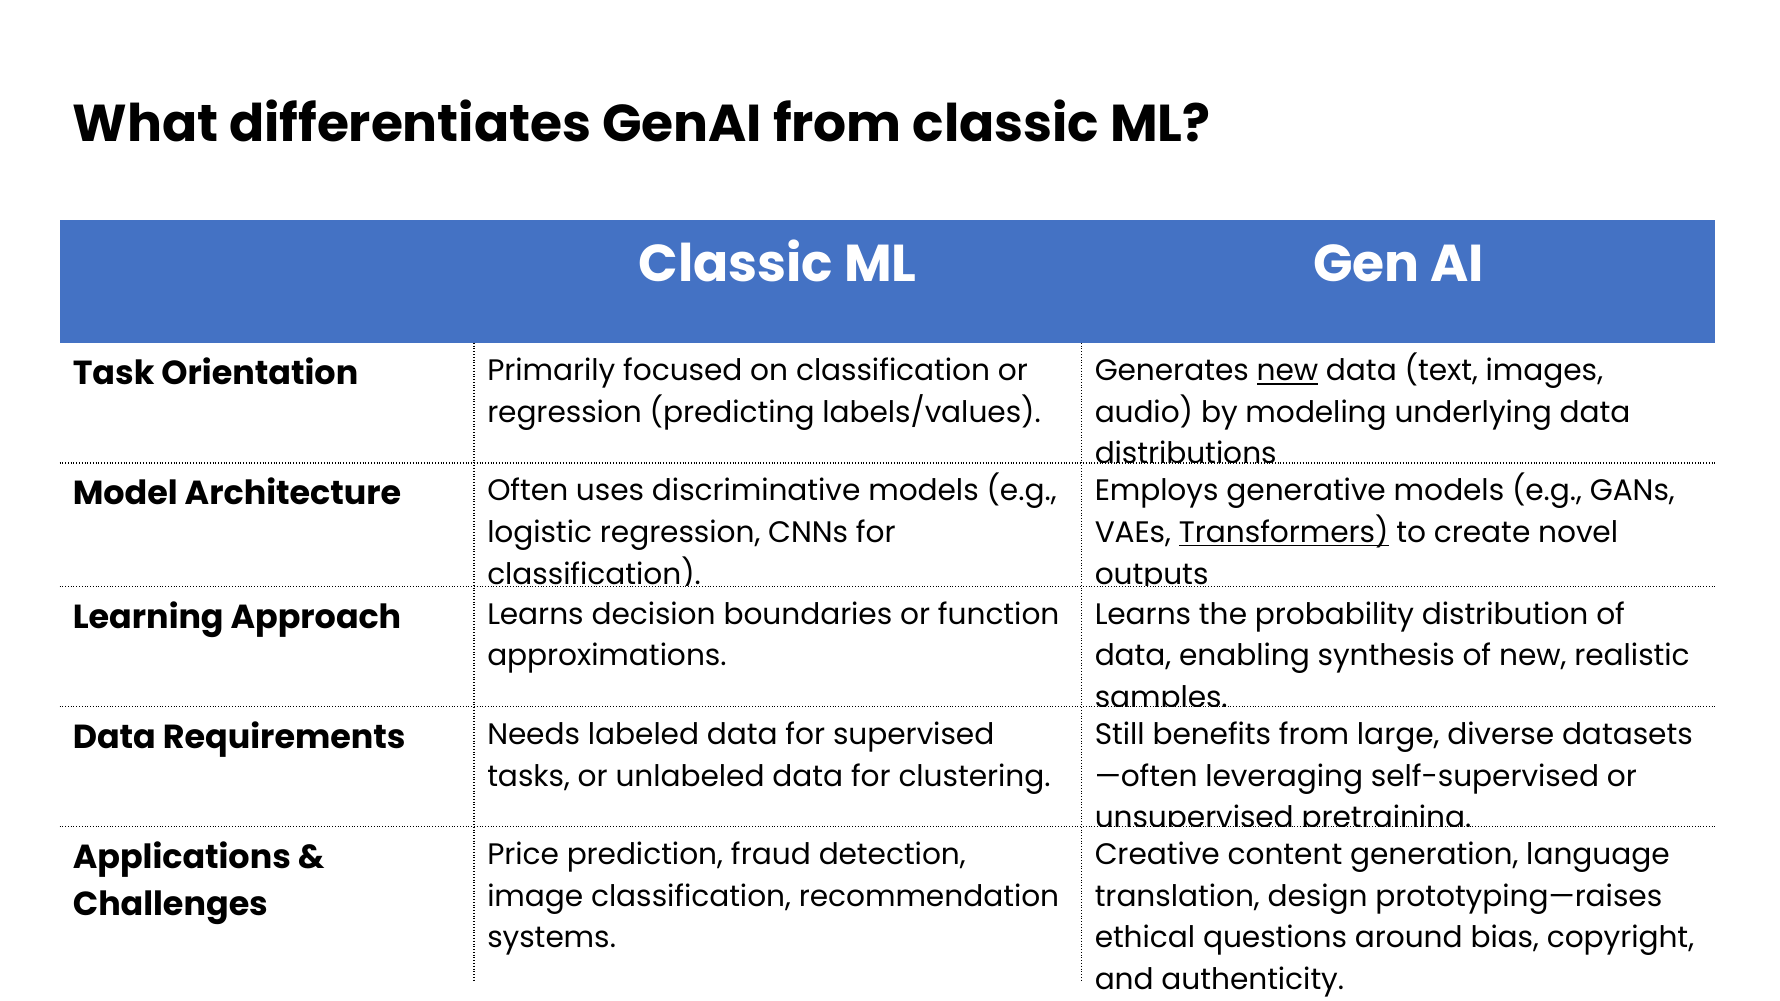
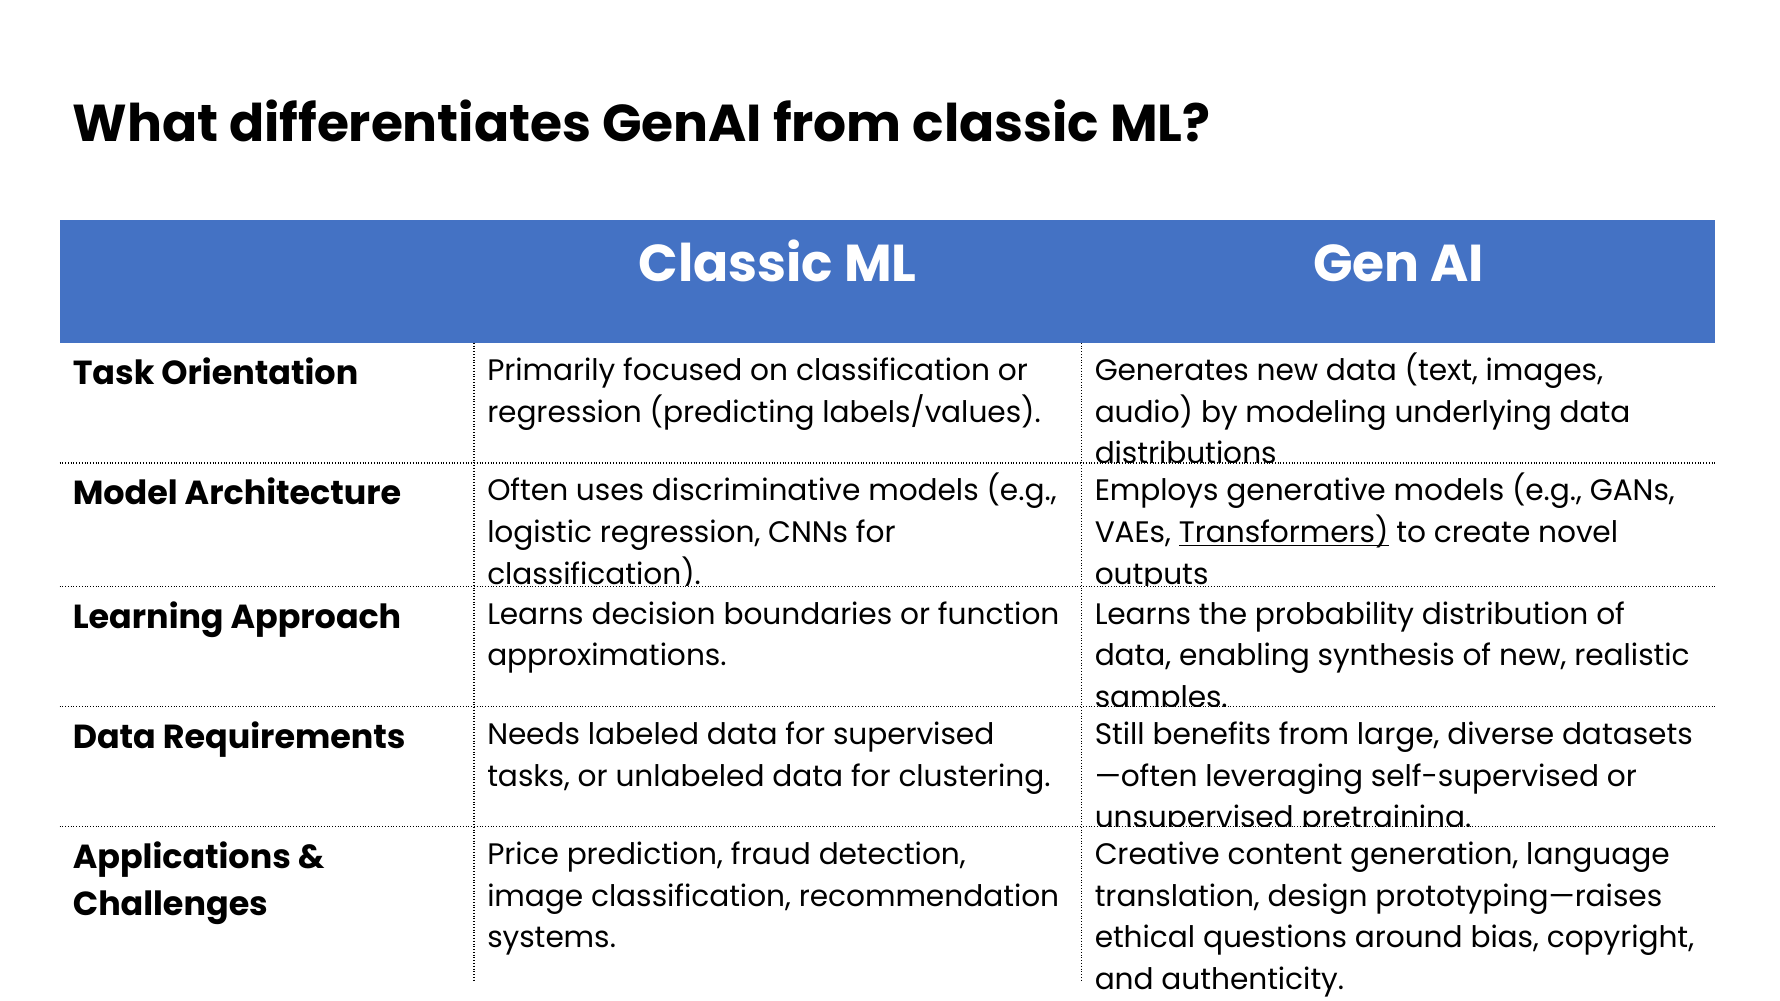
new at (1287, 371) underline: present -> none
